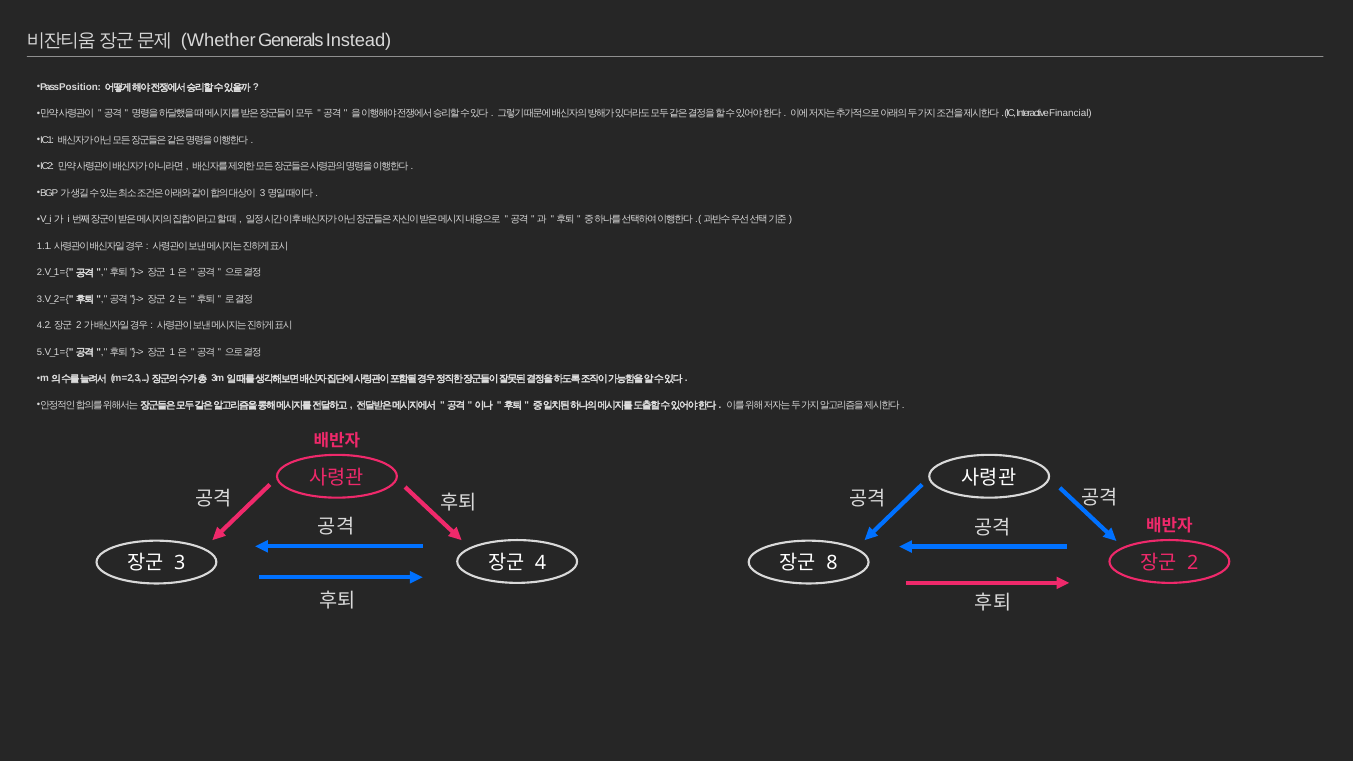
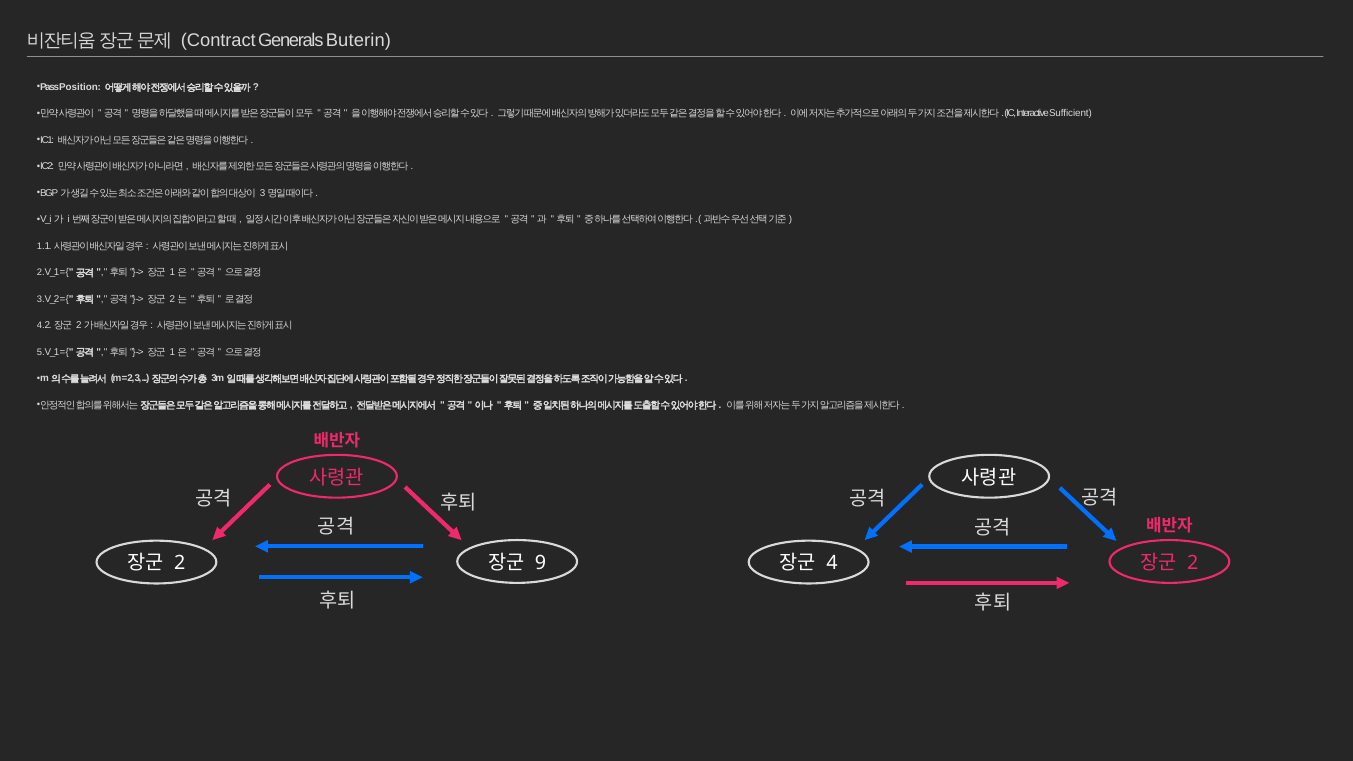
Whether: Whether -> Contract
Instead: Instead -> Buterin
Financial: Financial -> Sufficient
4: 4 -> 9
3 at (180, 563): 3 -> 2
8: 8 -> 4
